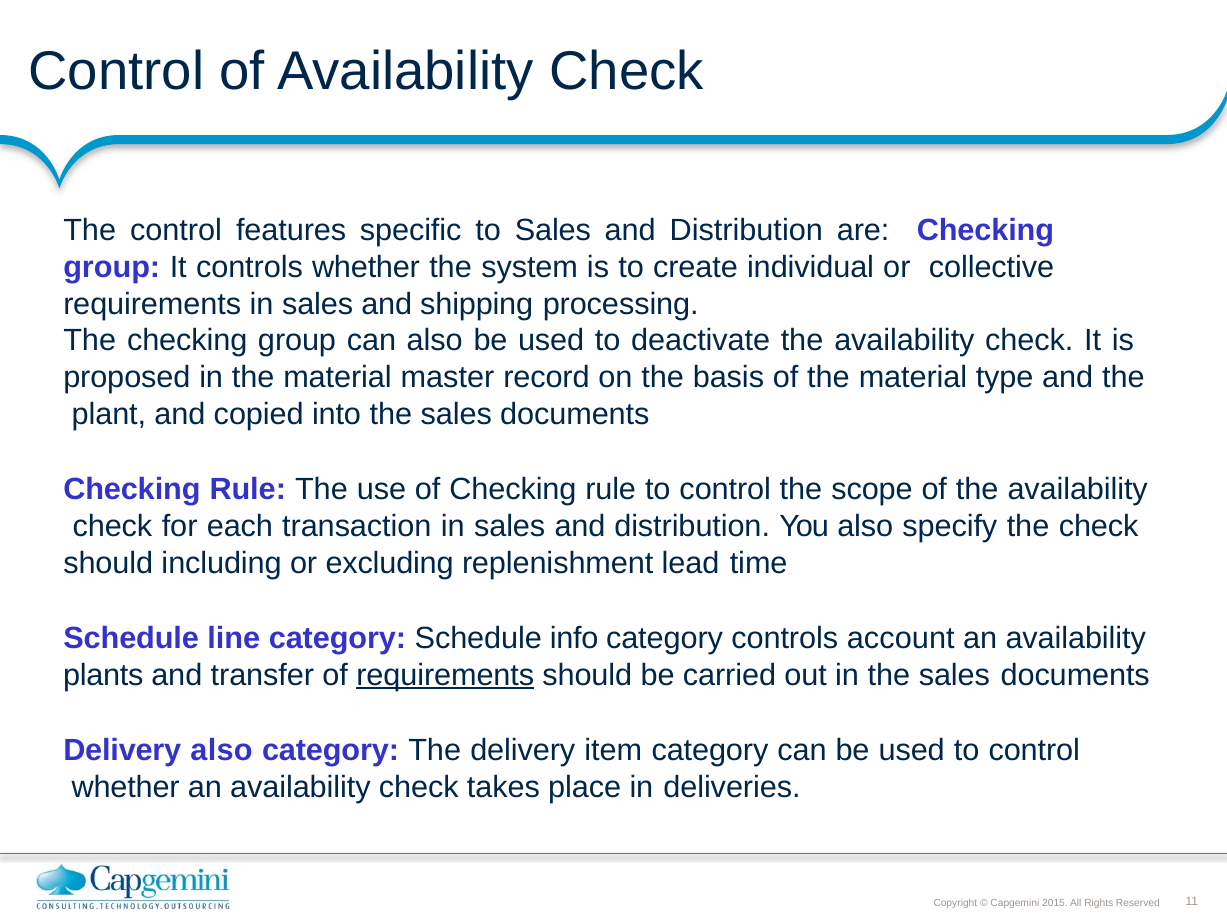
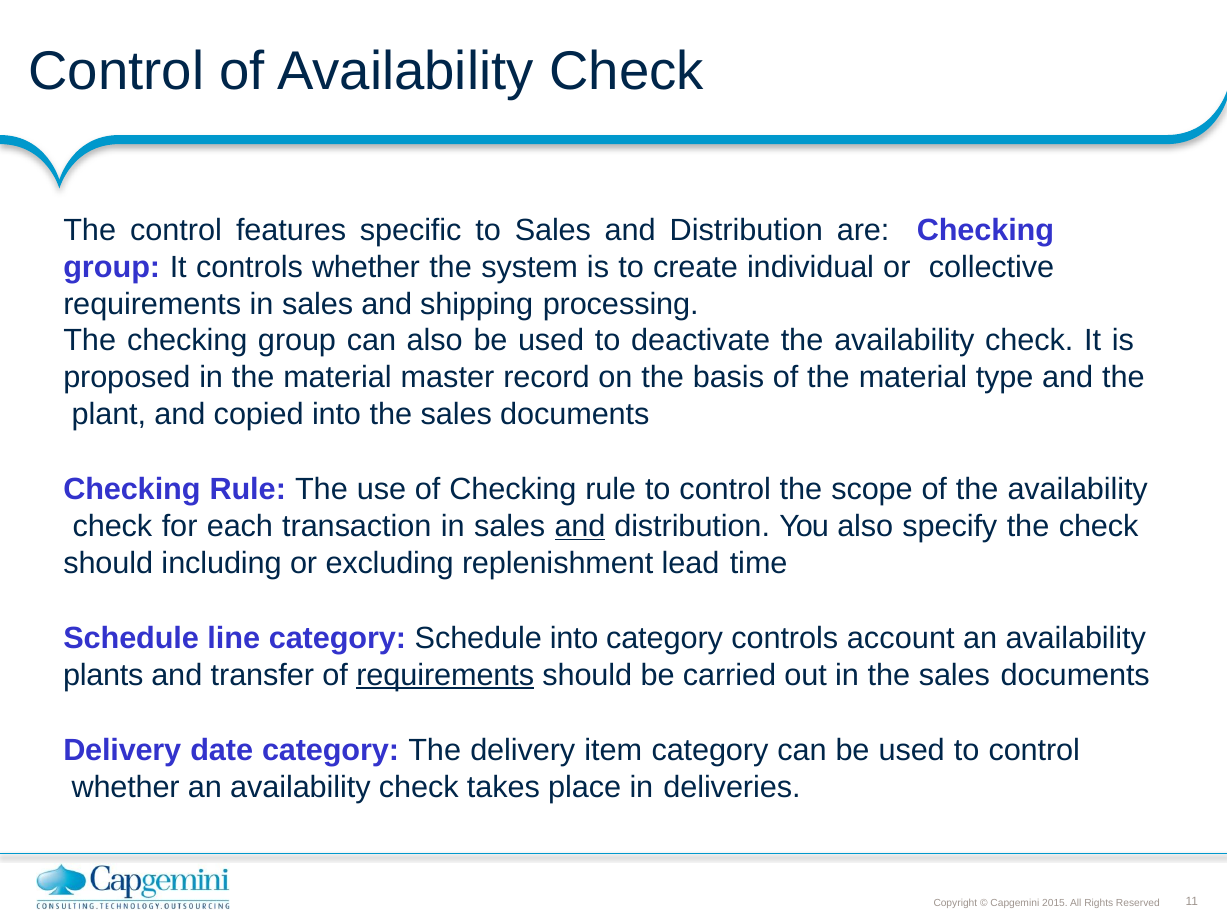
and at (580, 526) underline: none -> present
Schedule info: info -> into
Delivery also: also -> date
